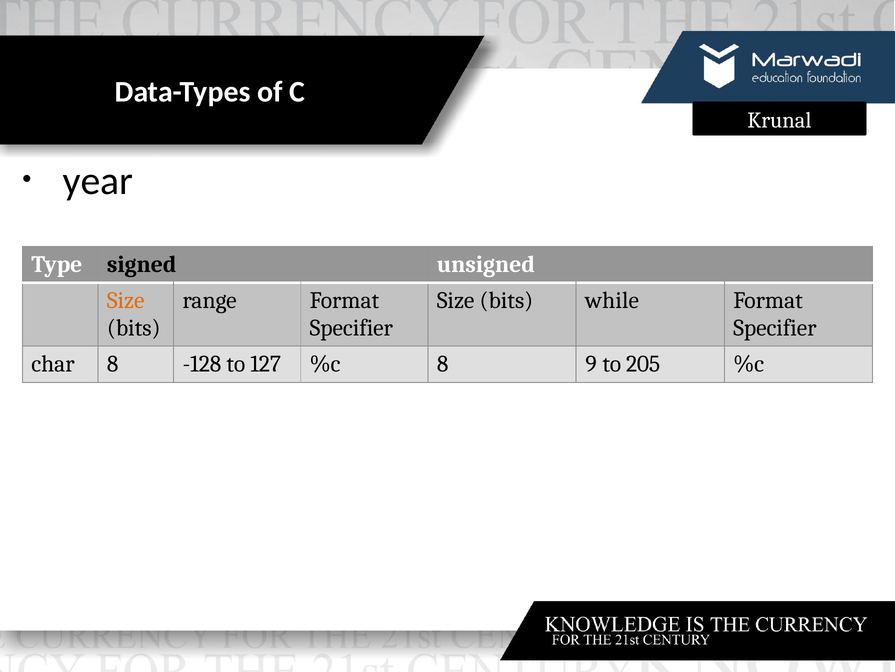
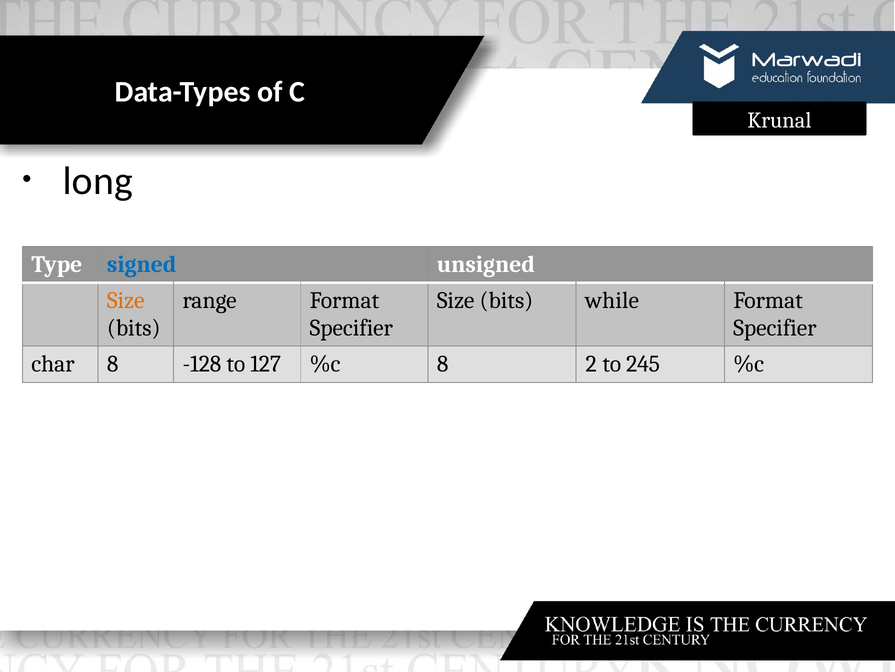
year: year -> long
signed colour: black -> blue
9: 9 -> 2
205: 205 -> 245
